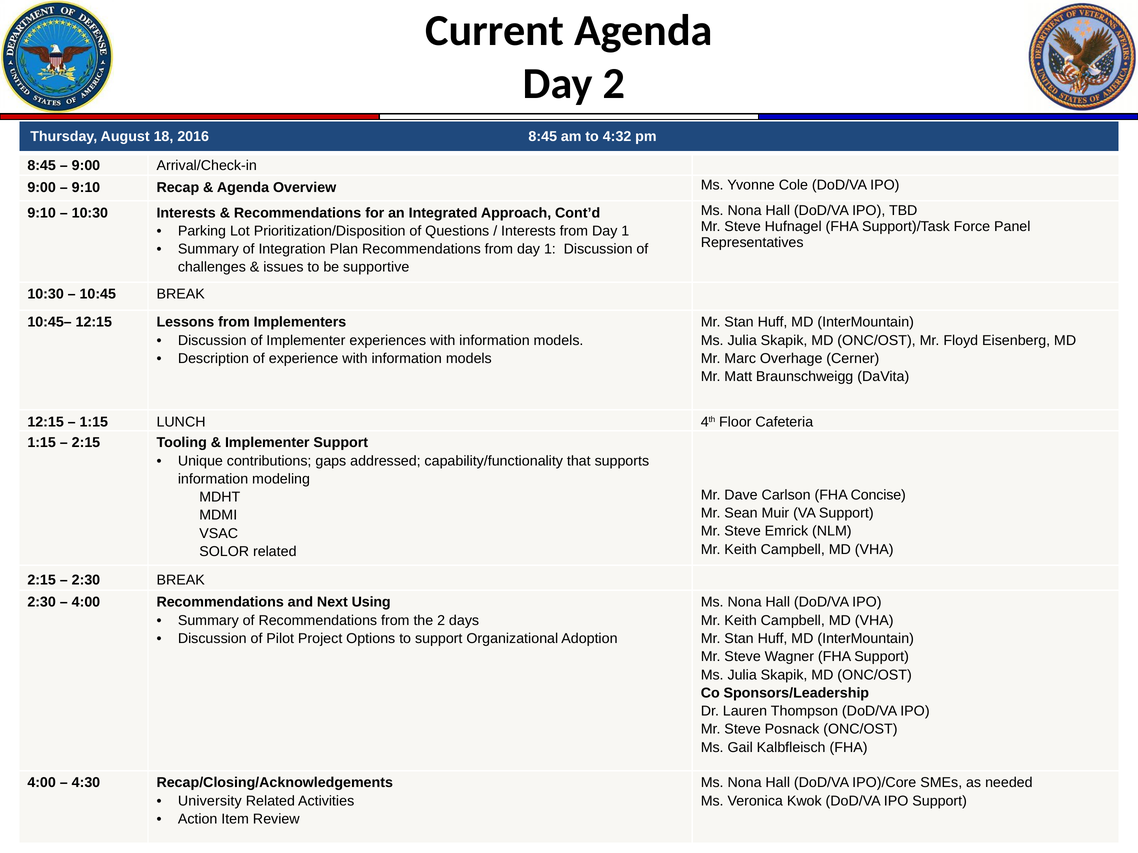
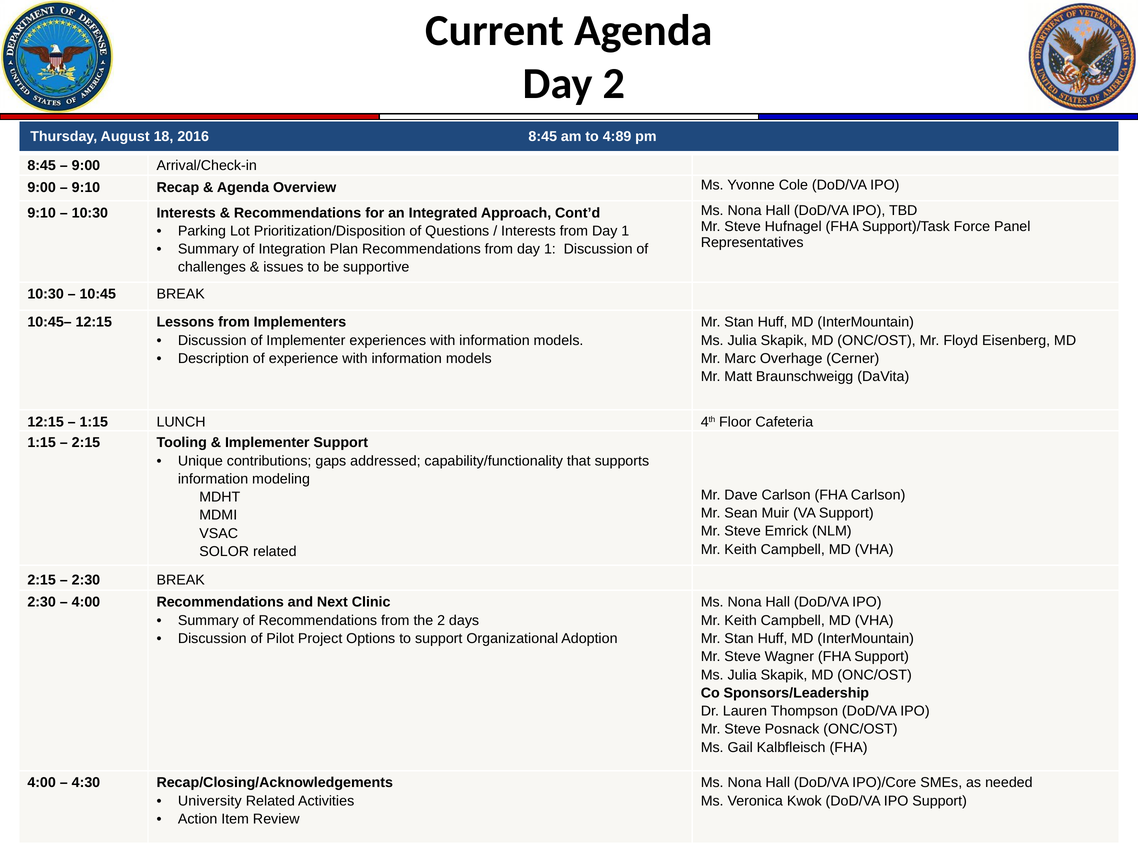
4:32: 4:32 -> 4:89
FHA Concise: Concise -> Carlson
Using: Using -> Clinic
